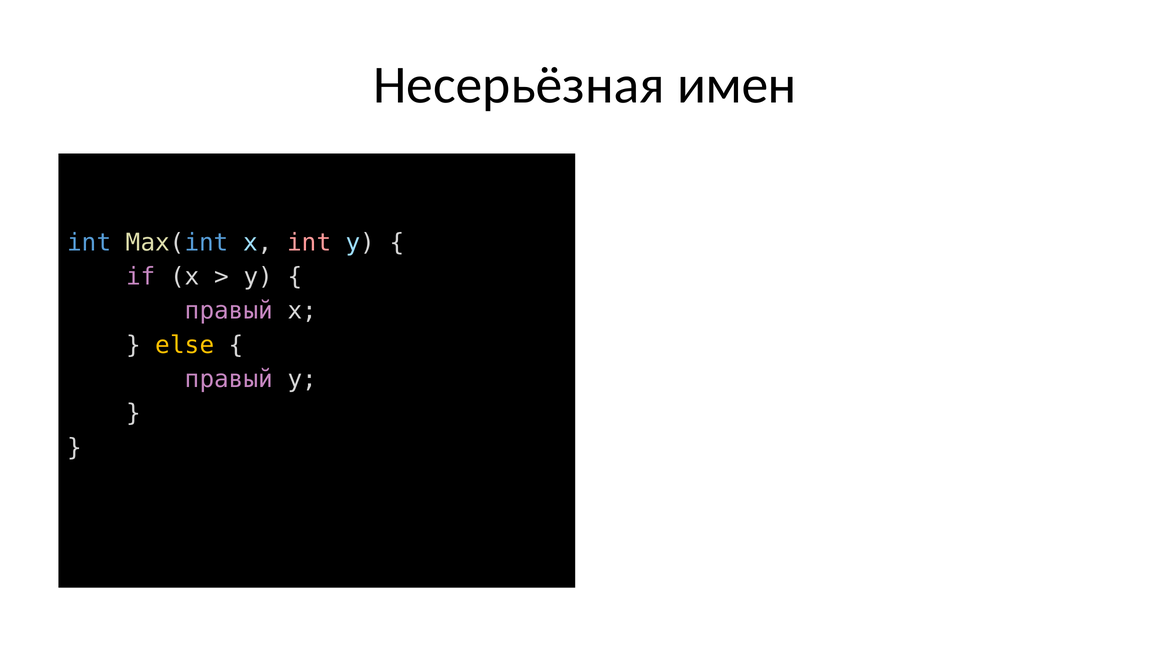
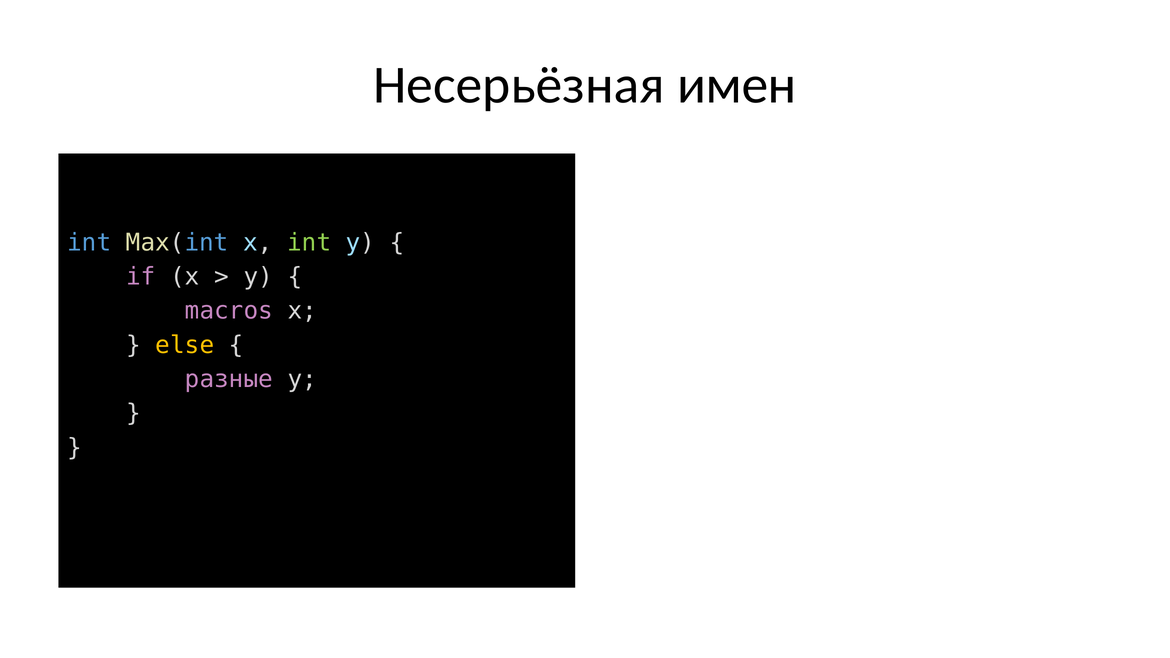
int at (309, 243) colour: pink -> light green
правый at (229, 311): правый -> macros
правый at (229, 379): правый -> разные
